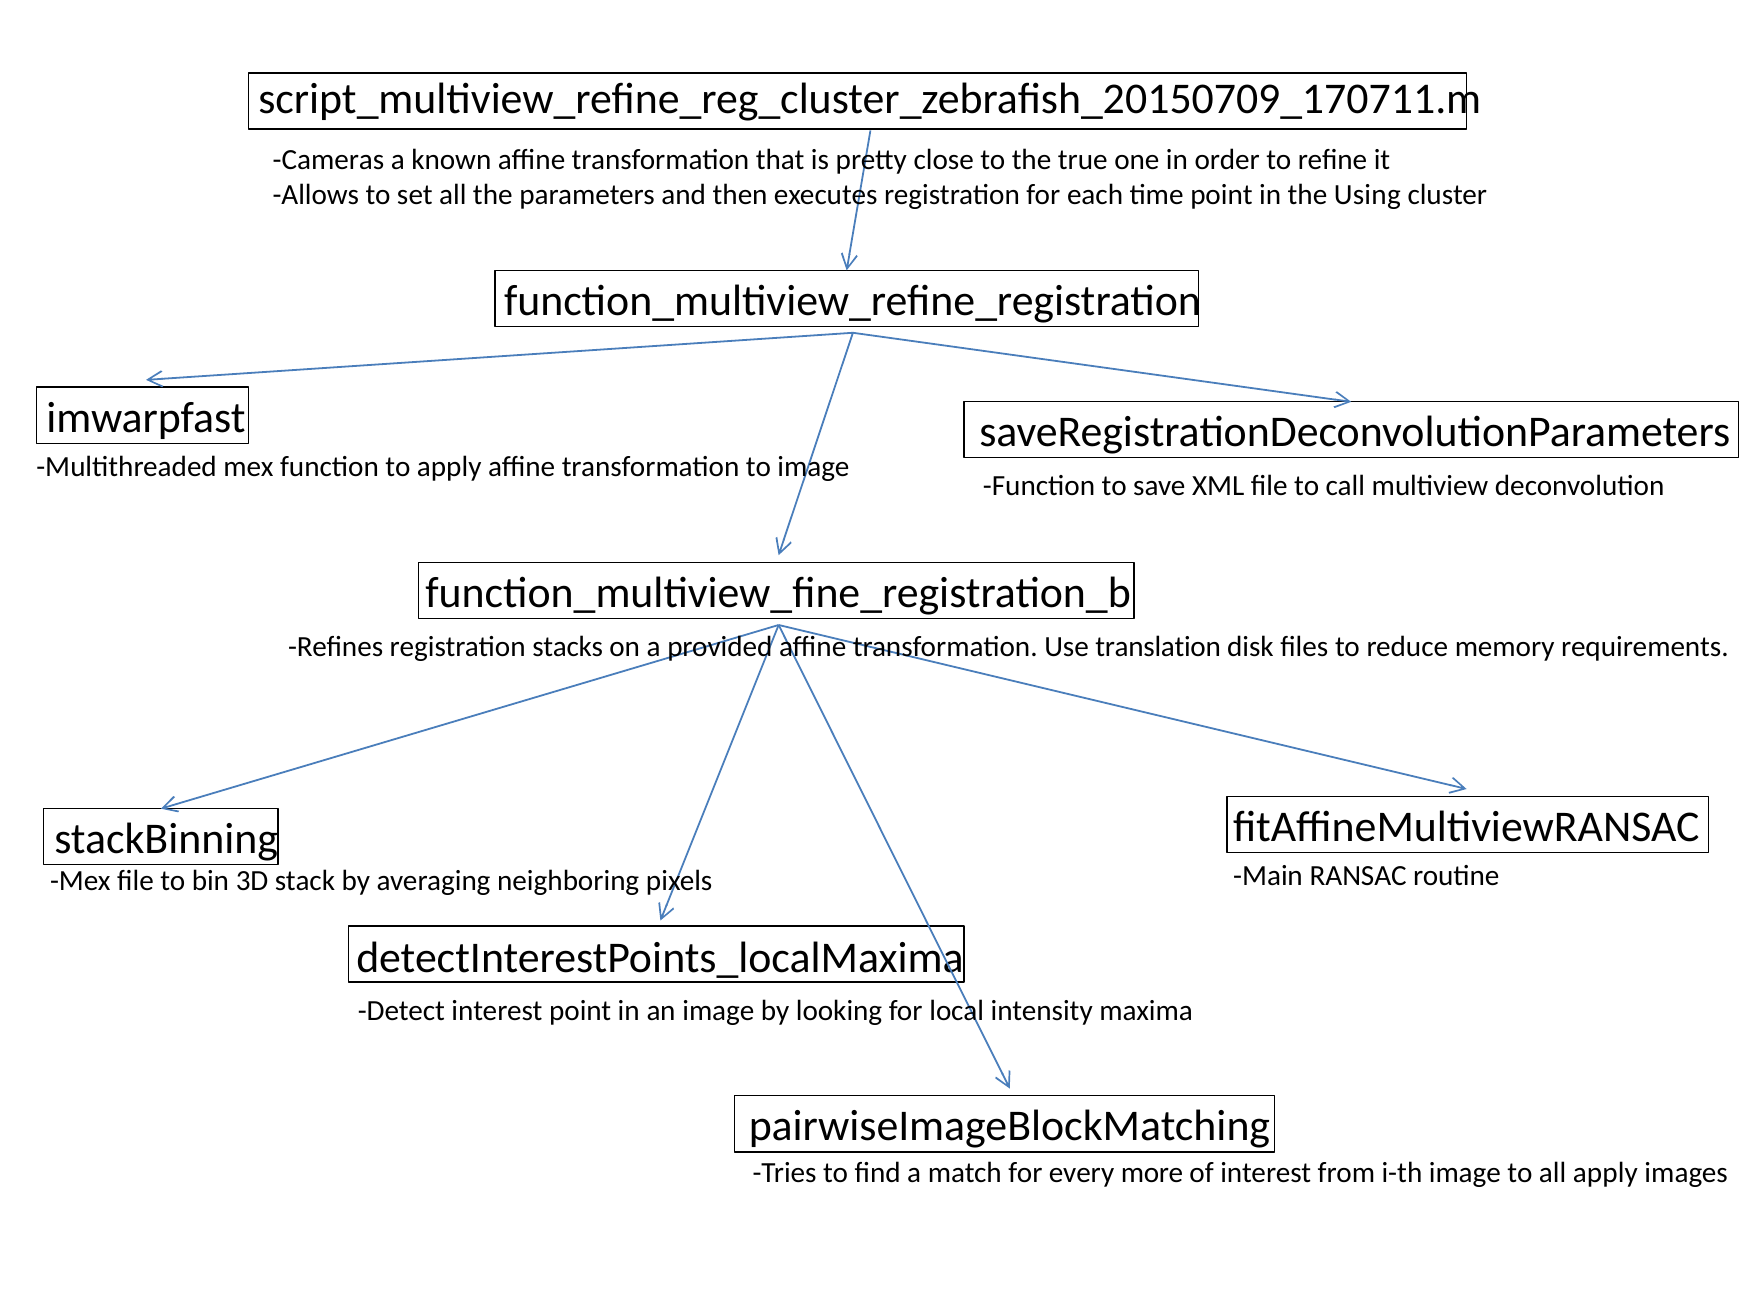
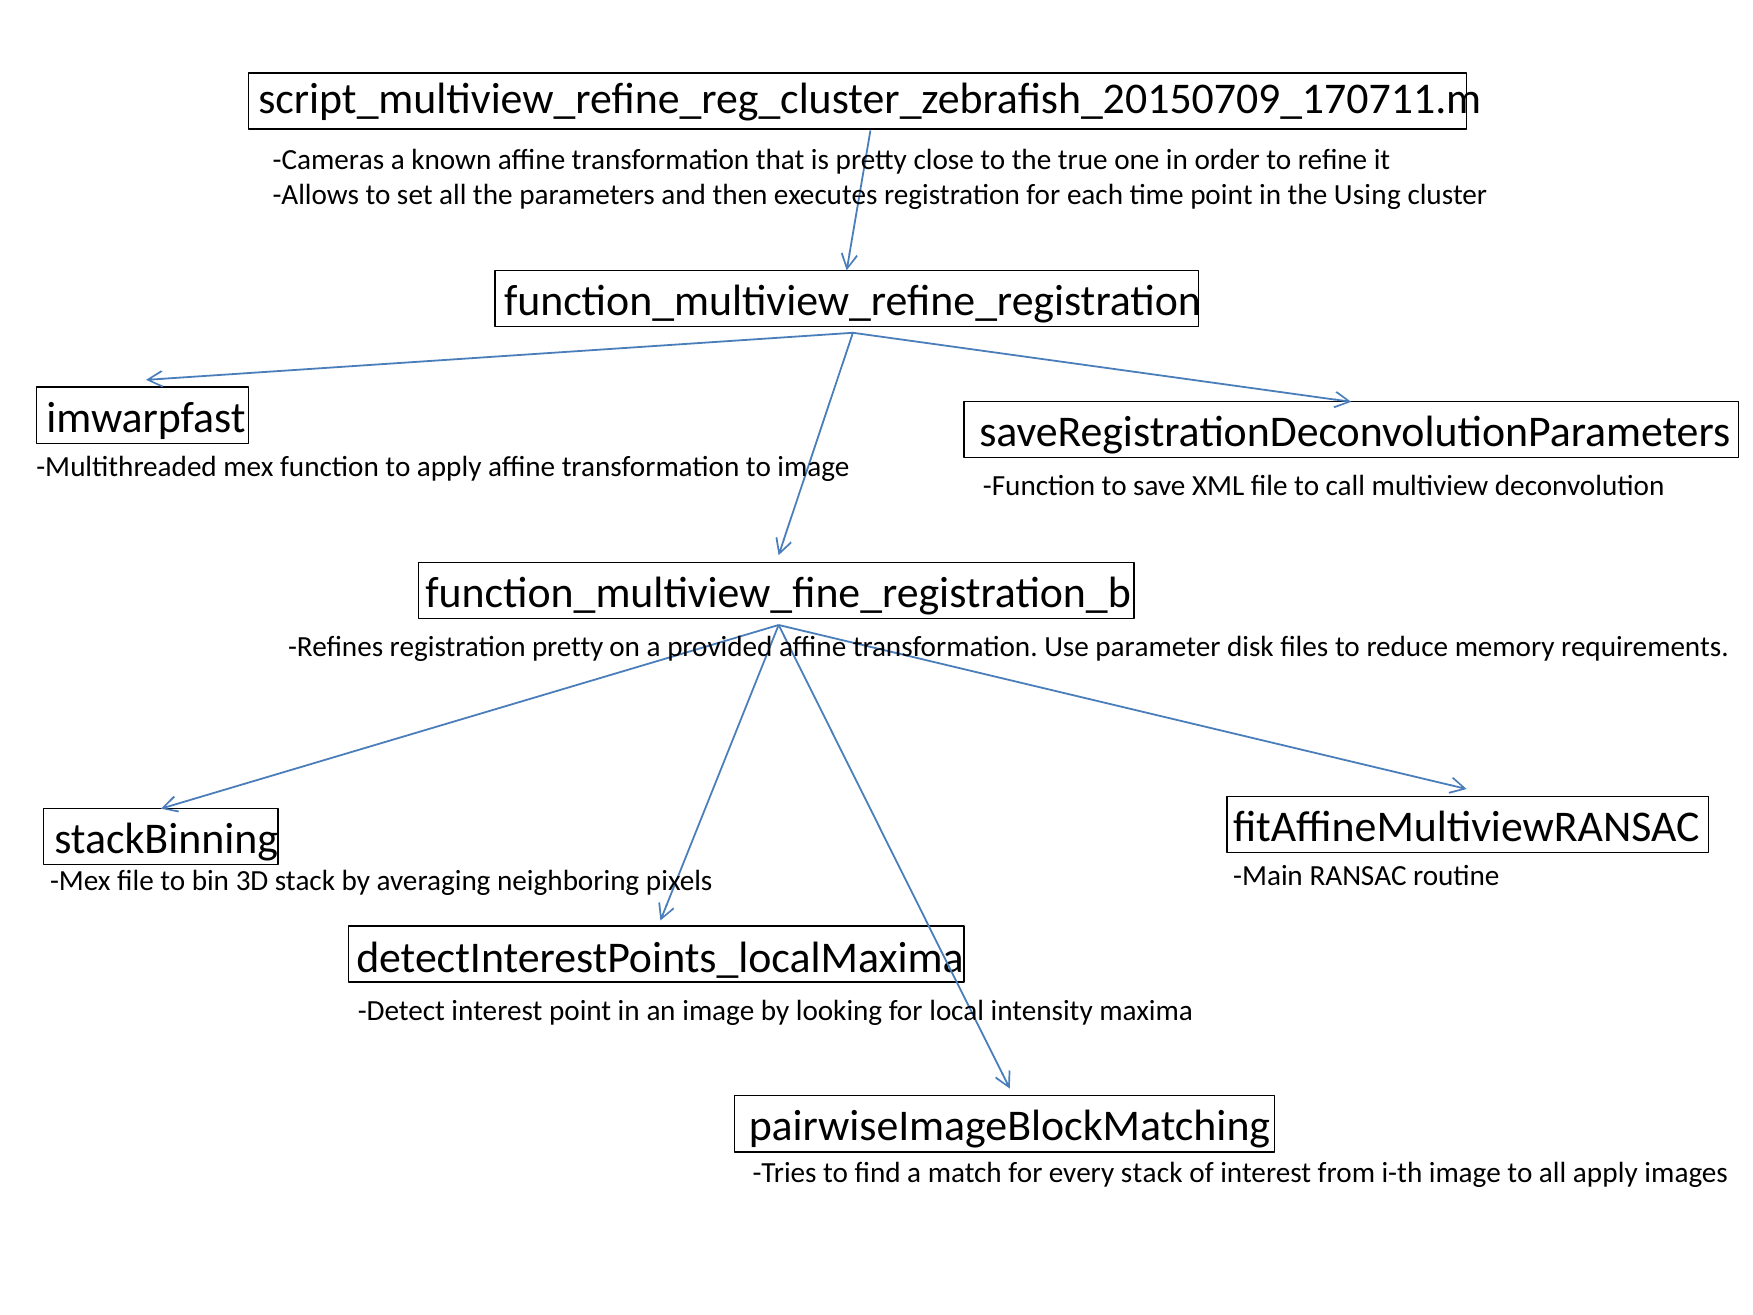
registration stacks: stacks -> pretty
translation: translation -> parameter
every more: more -> stack
